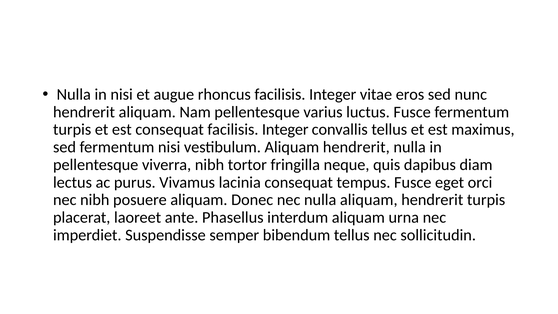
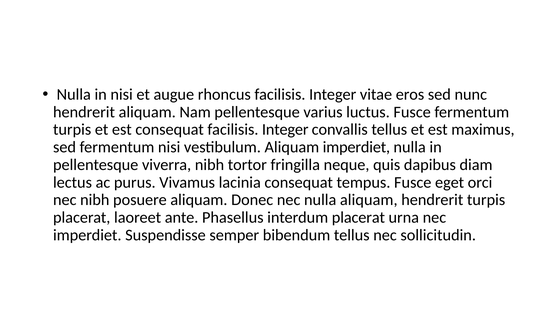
vestibulum Aliquam hendrerit: hendrerit -> imperdiet
interdum aliquam: aliquam -> placerat
